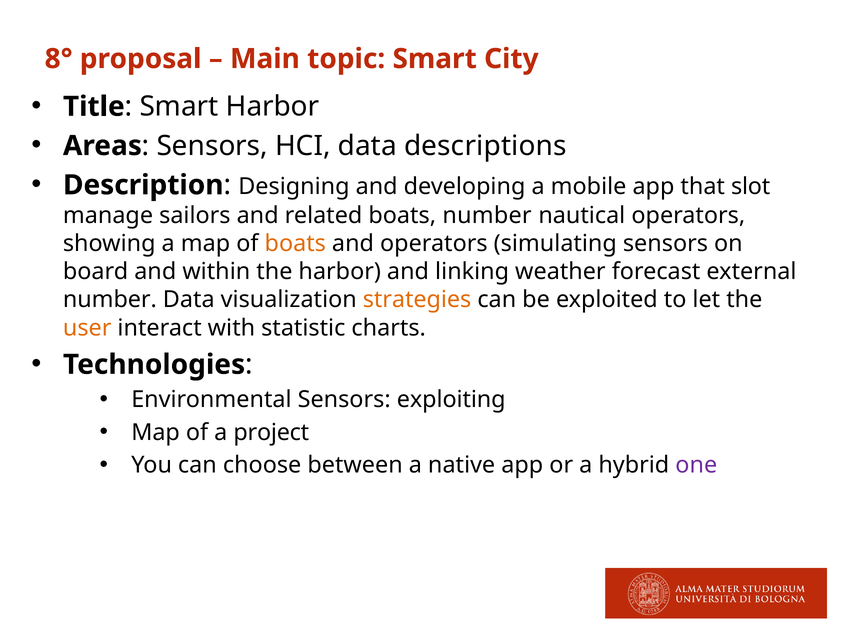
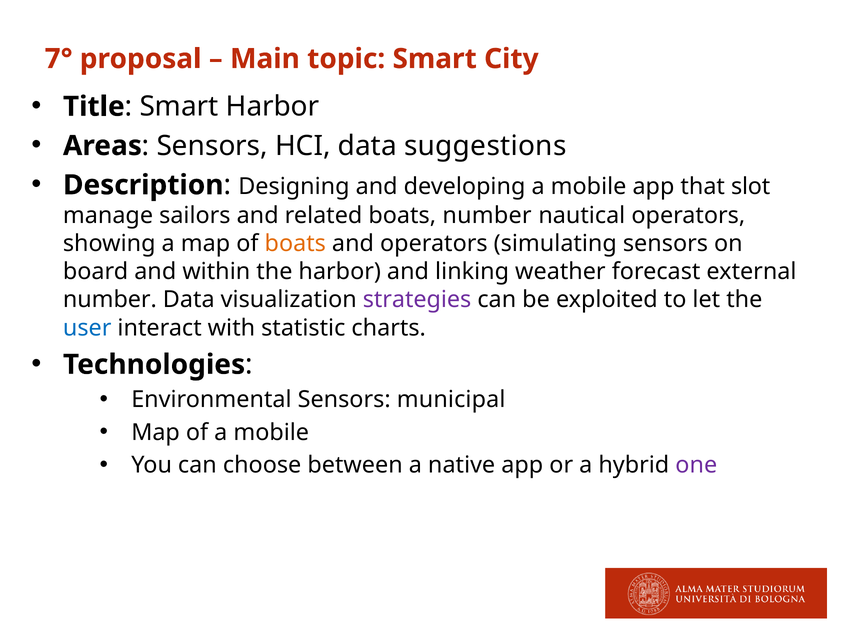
8°: 8° -> 7°
descriptions: descriptions -> suggestions
strategies colour: orange -> purple
user colour: orange -> blue
exploiting: exploiting -> municipal
of a project: project -> mobile
